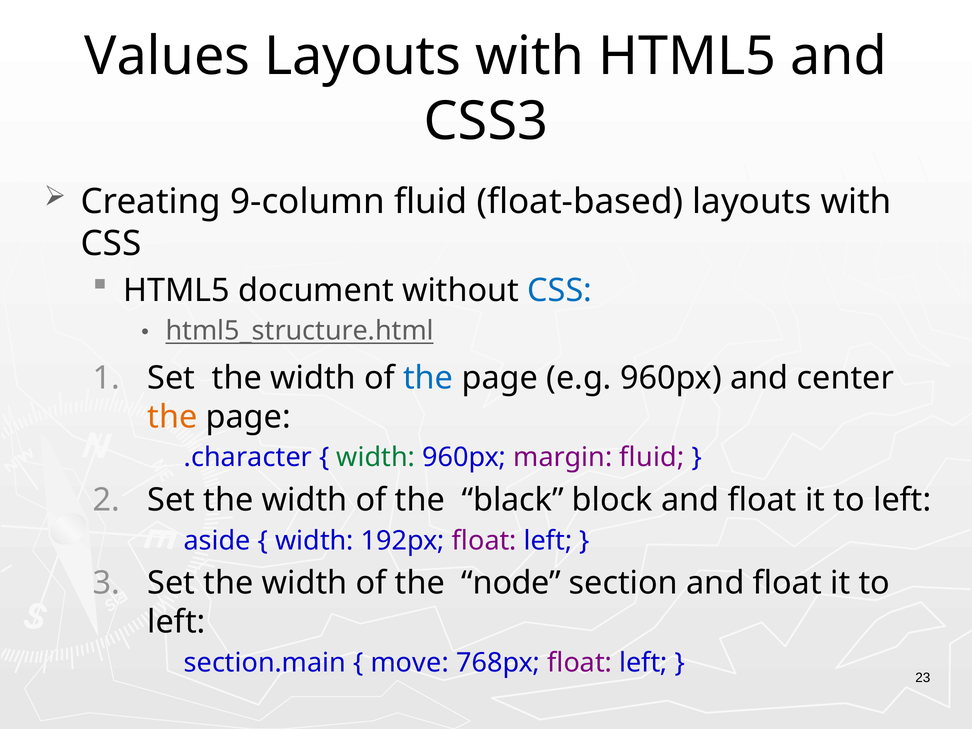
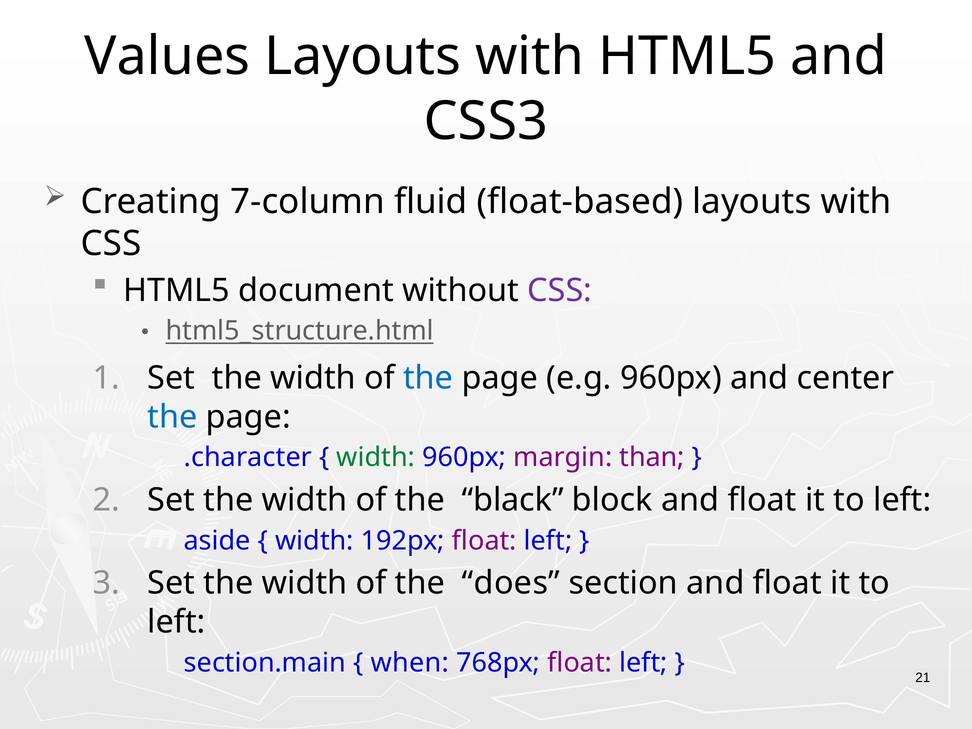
9-column: 9-column -> 7-column
CSS at (560, 290) colour: blue -> purple
the at (172, 417) colour: orange -> blue
margin fluid: fluid -> than
node: node -> does
move: move -> when
23: 23 -> 21
